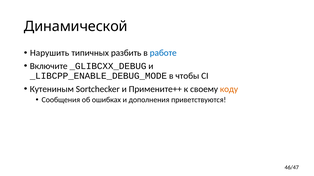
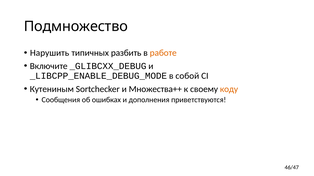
Динамической: Динамической -> Подмножество
работе colour: blue -> orange
чтобы: чтобы -> собой
Примените++: Примените++ -> Множества++
